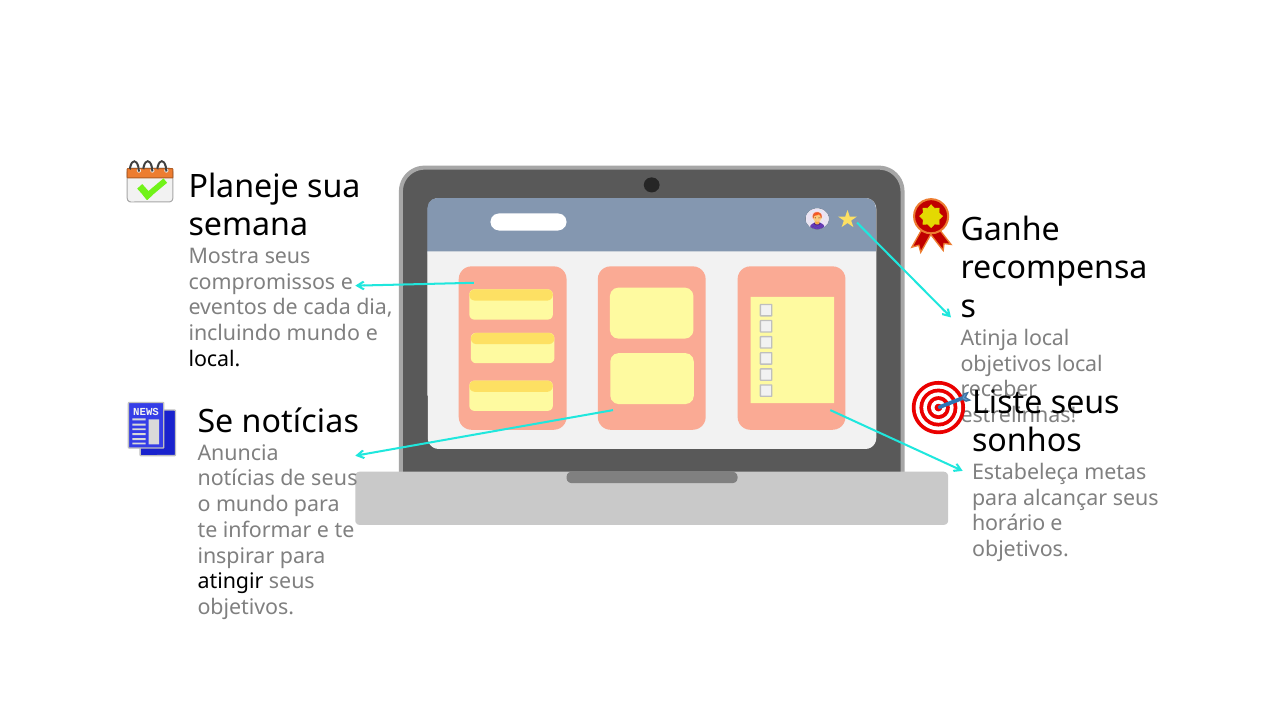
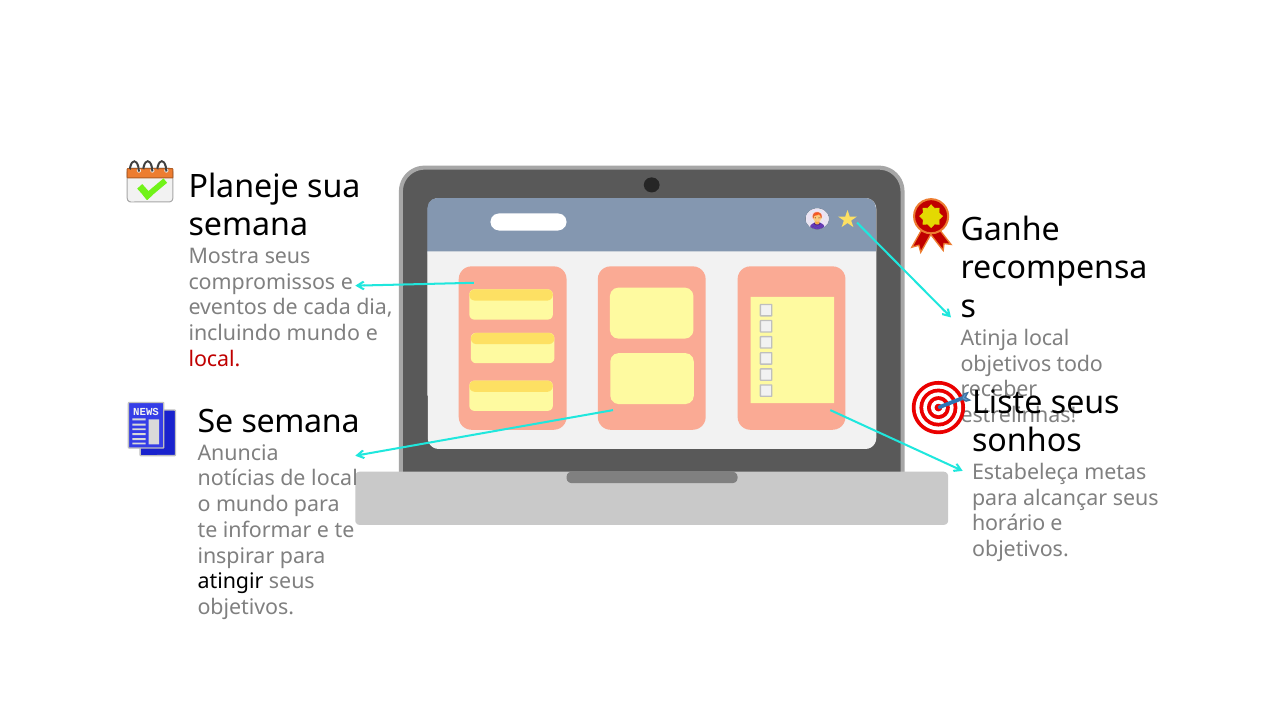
local at (215, 359) colour: black -> red
objetivos local: local -> todo
Se notícias: notícias -> semana
de seus: seus -> local
